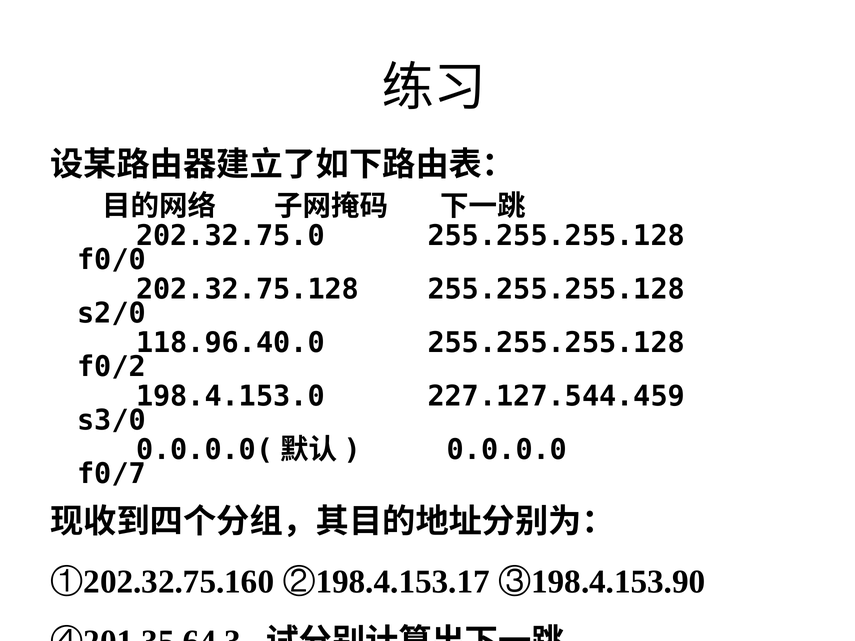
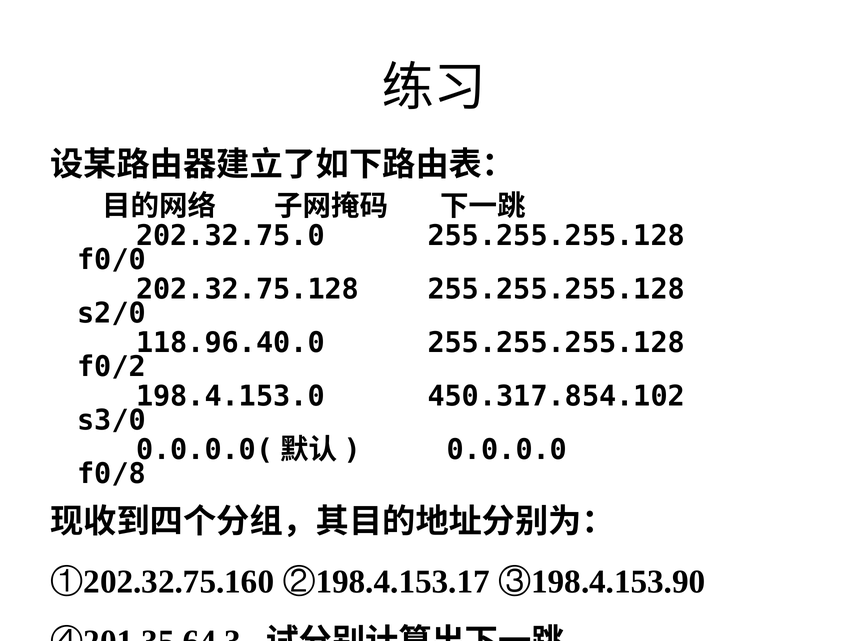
227.127.544.459: 227.127.544.459 -> 450.317.854.102
f0/7: f0/7 -> f0/8
